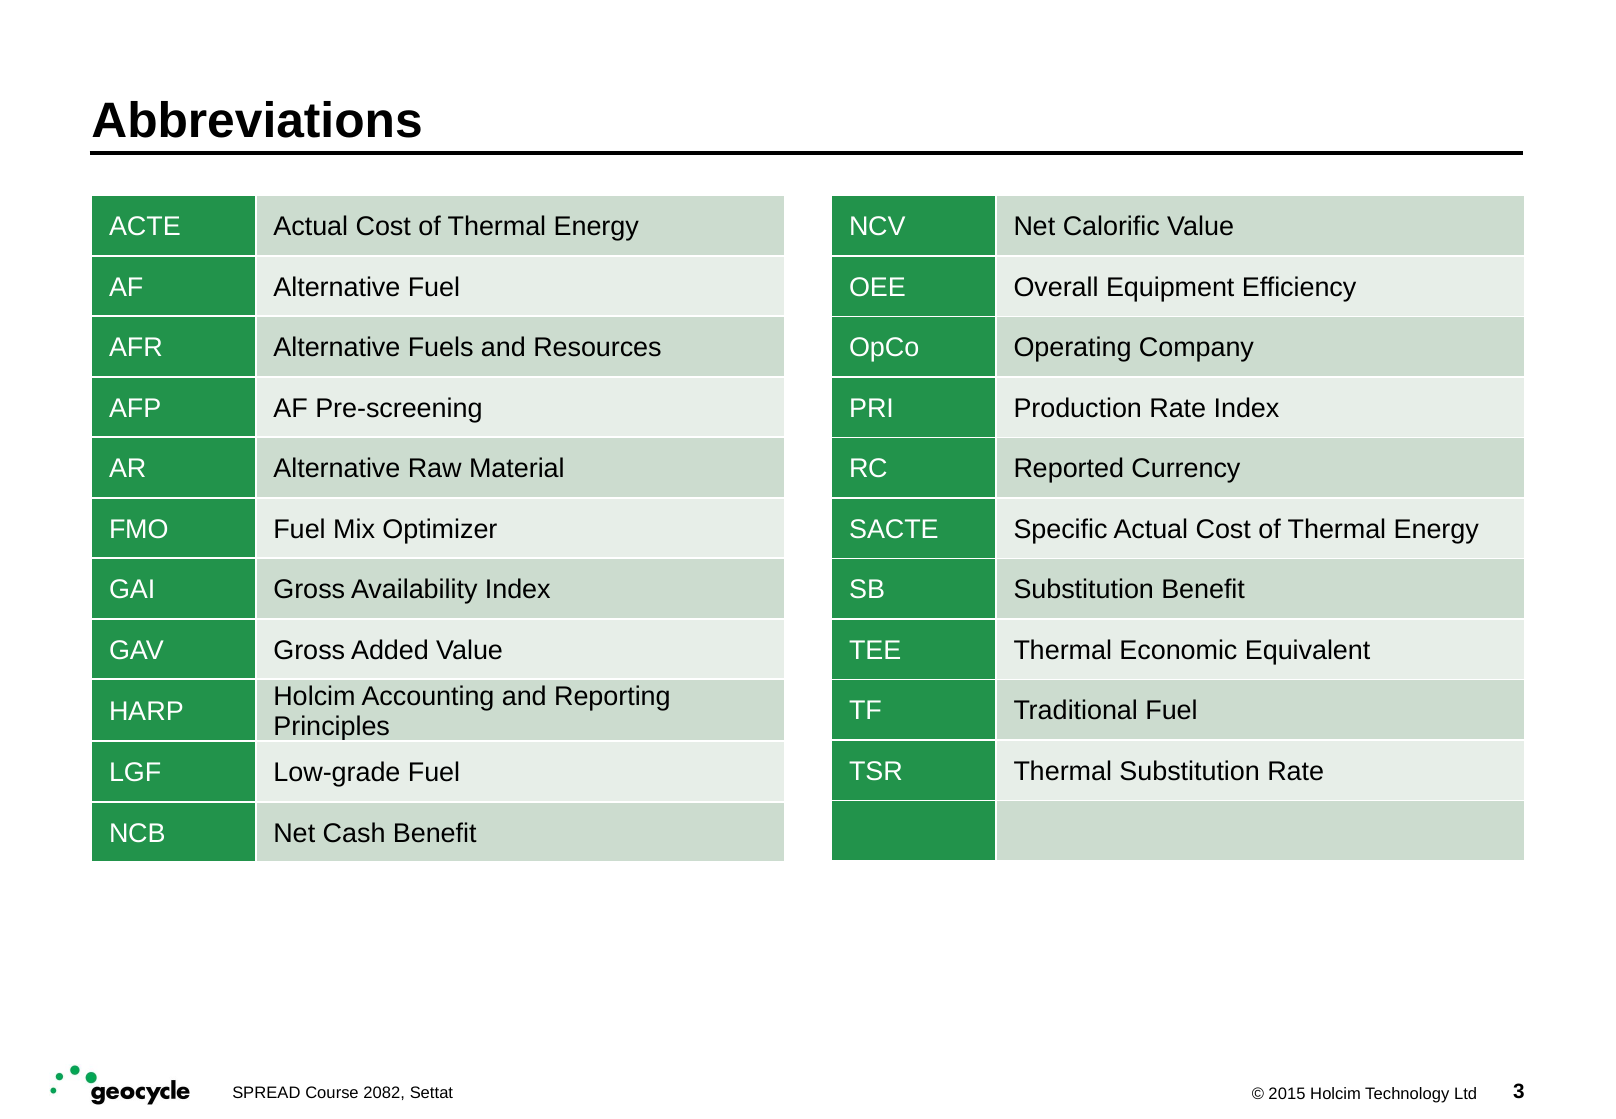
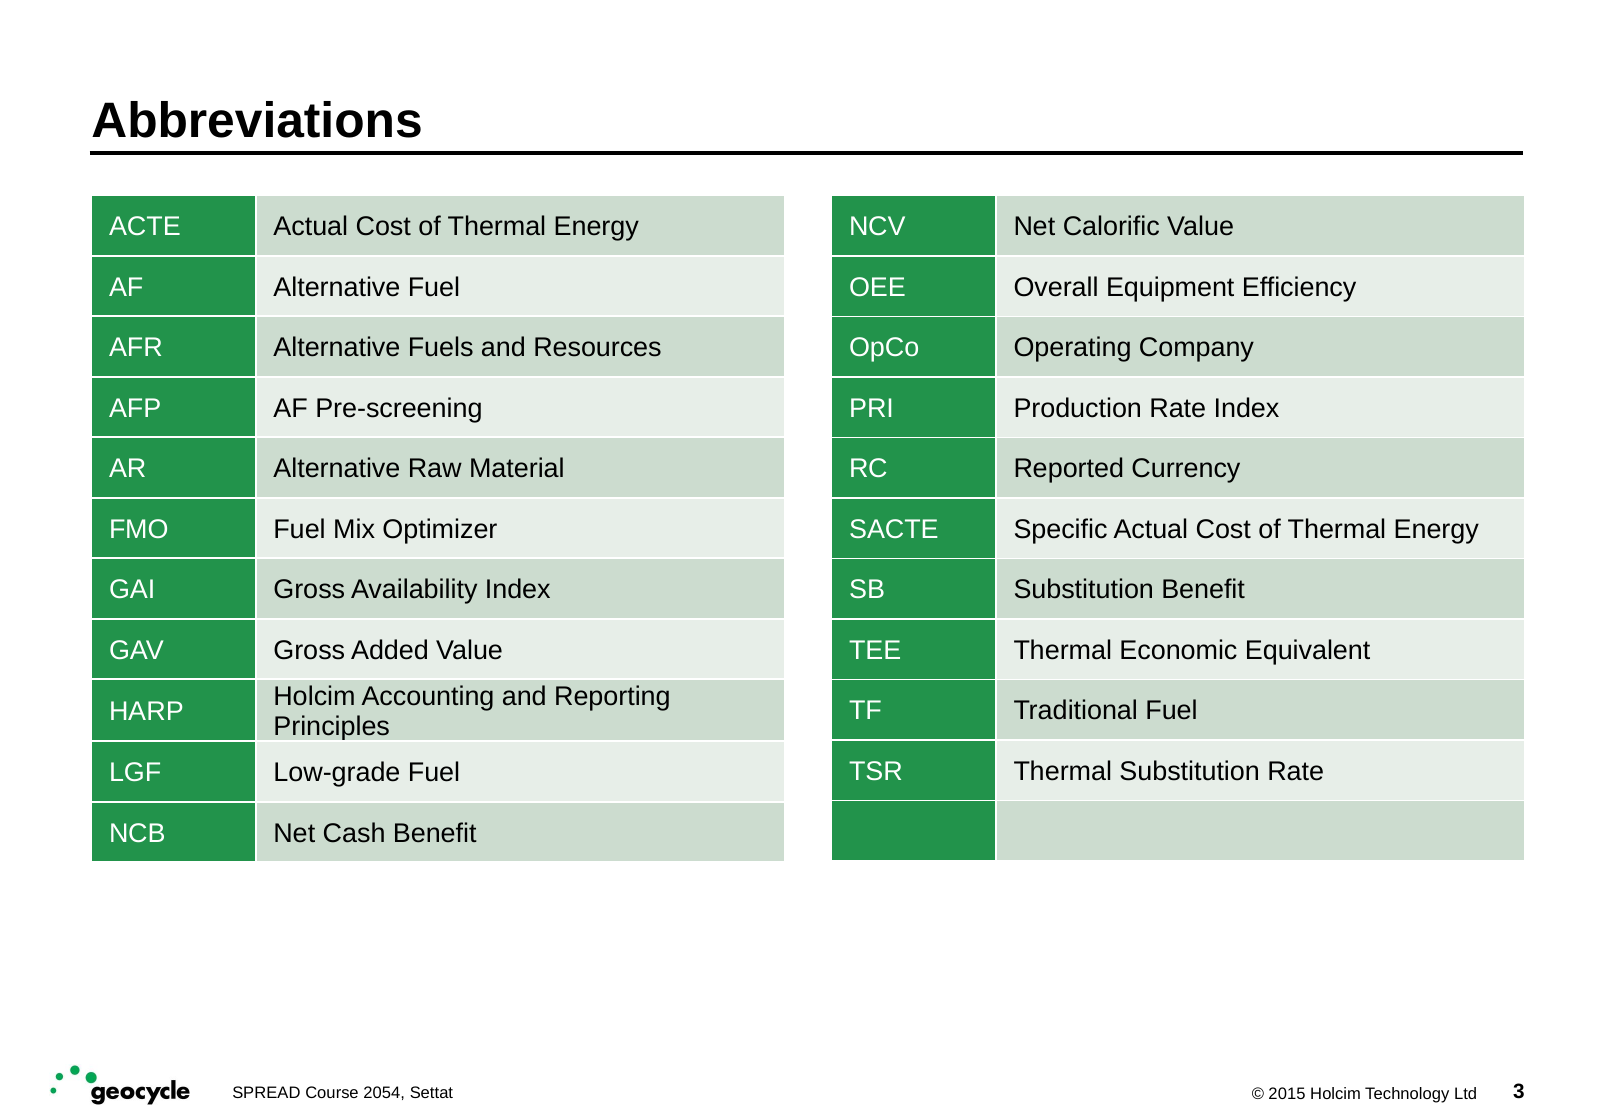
2082: 2082 -> 2054
